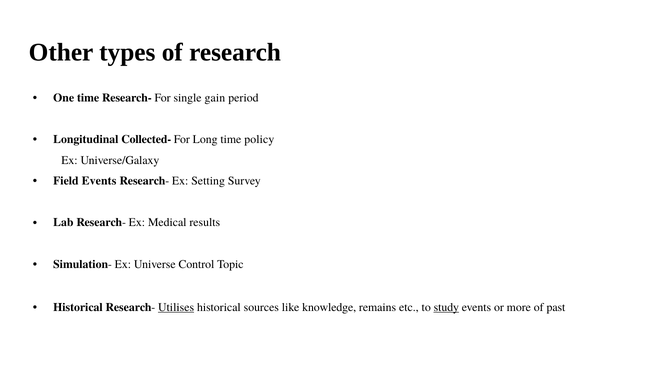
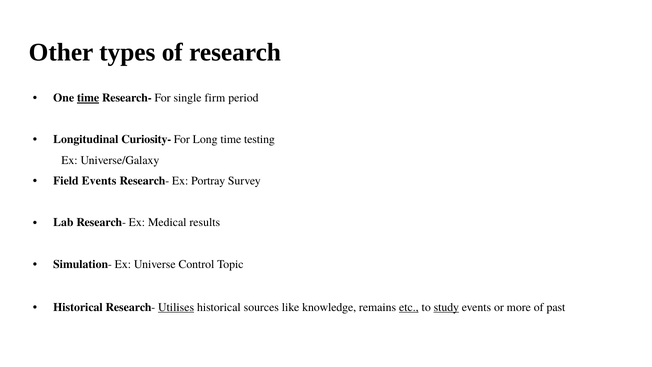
time at (88, 98) underline: none -> present
gain: gain -> firm
Collected-: Collected- -> Curiosity-
policy: policy -> testing
Setting: Setting -> Portray
etc underline: none -> present
